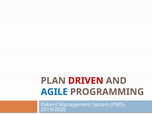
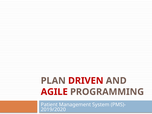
AGILE colour: blue -> red
